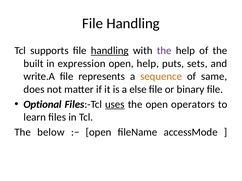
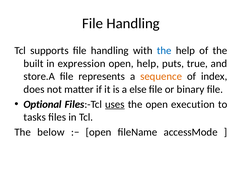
handling at (110, 51) underline: present -> none
the at (164, 51) colour: purple -> blue
sets: sets -> true
write.A: write.A -> store.A
same: same -> index
operators: operators -> execution
learn: learn -> tasks
